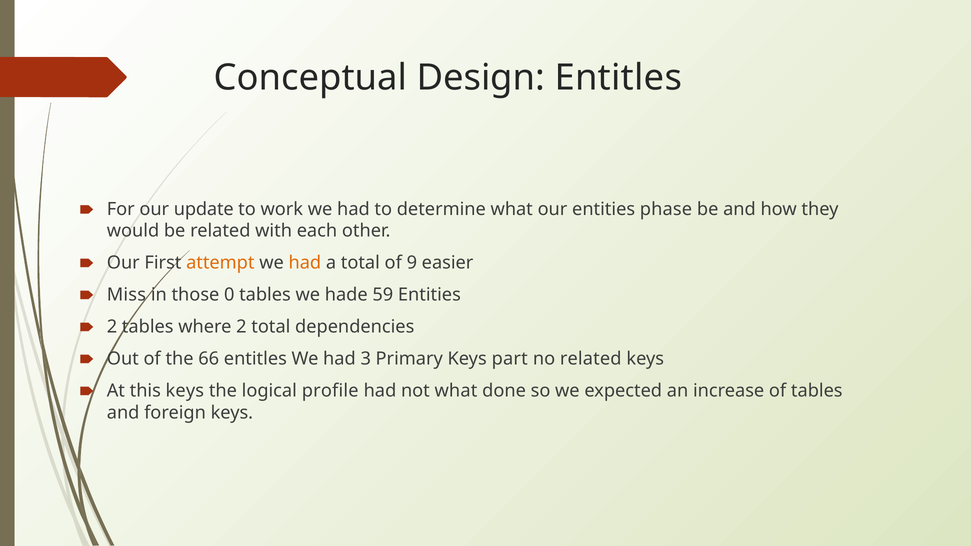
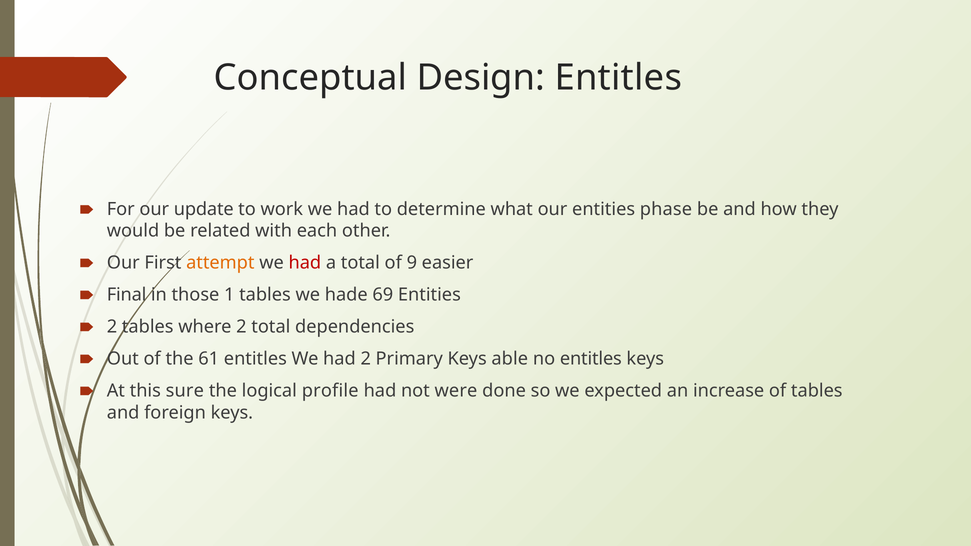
had at (305, 263) colour: orange -> red
Miss: Miss -> Final
0: 0 -> 1
59: 59 -> 69
66: 66 -> 61
had 3: 3 -> 2
part: part -> able
no related: related -> entitles
this keys: keys -> sure
not what: what -> were
